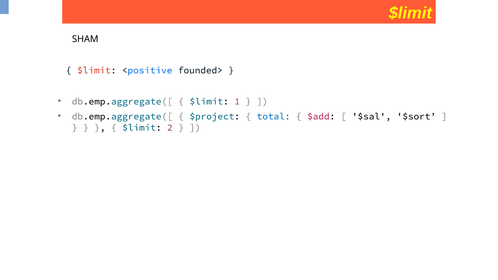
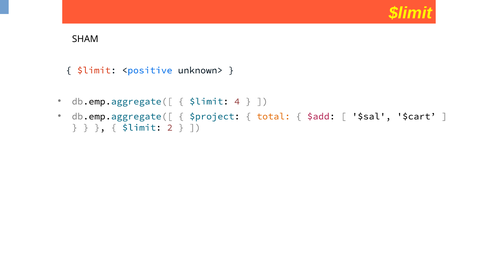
founded>: founded> -> unknown>
1: 1 -> 4
total colour: blue -> orange
$sort: $sort -> $cart
